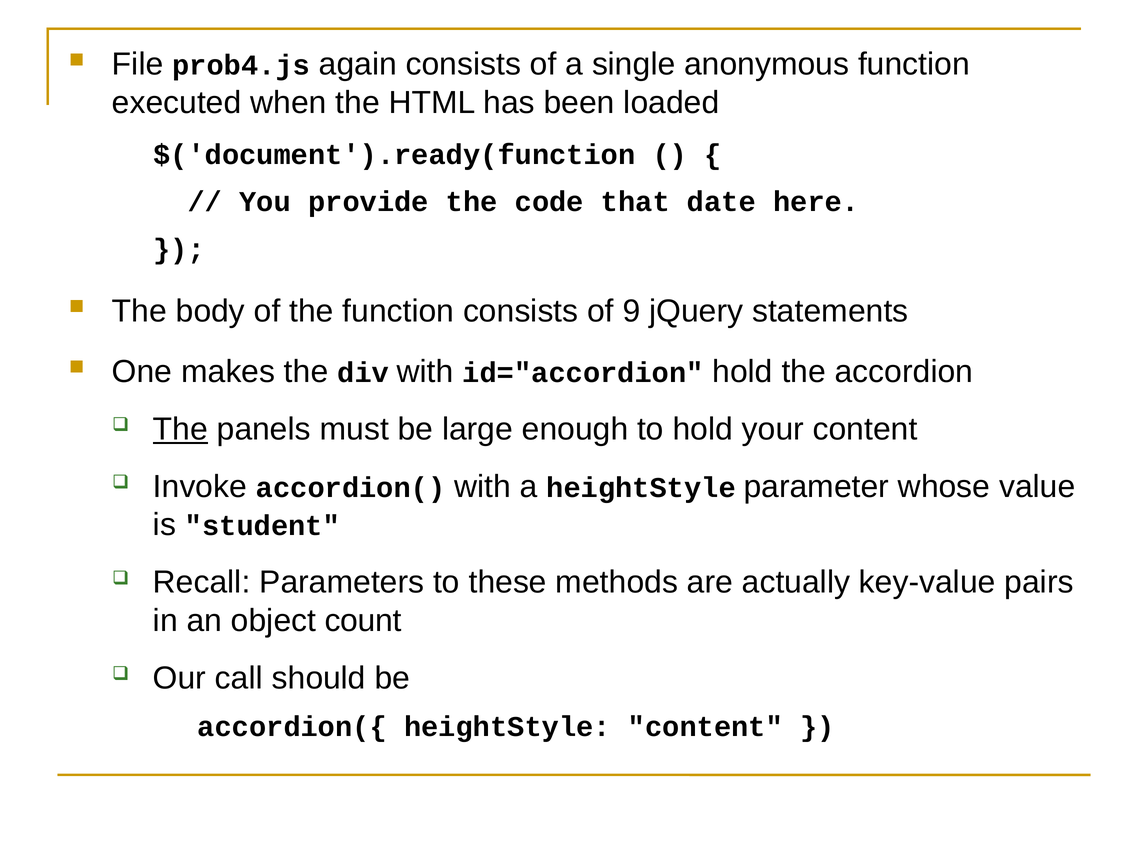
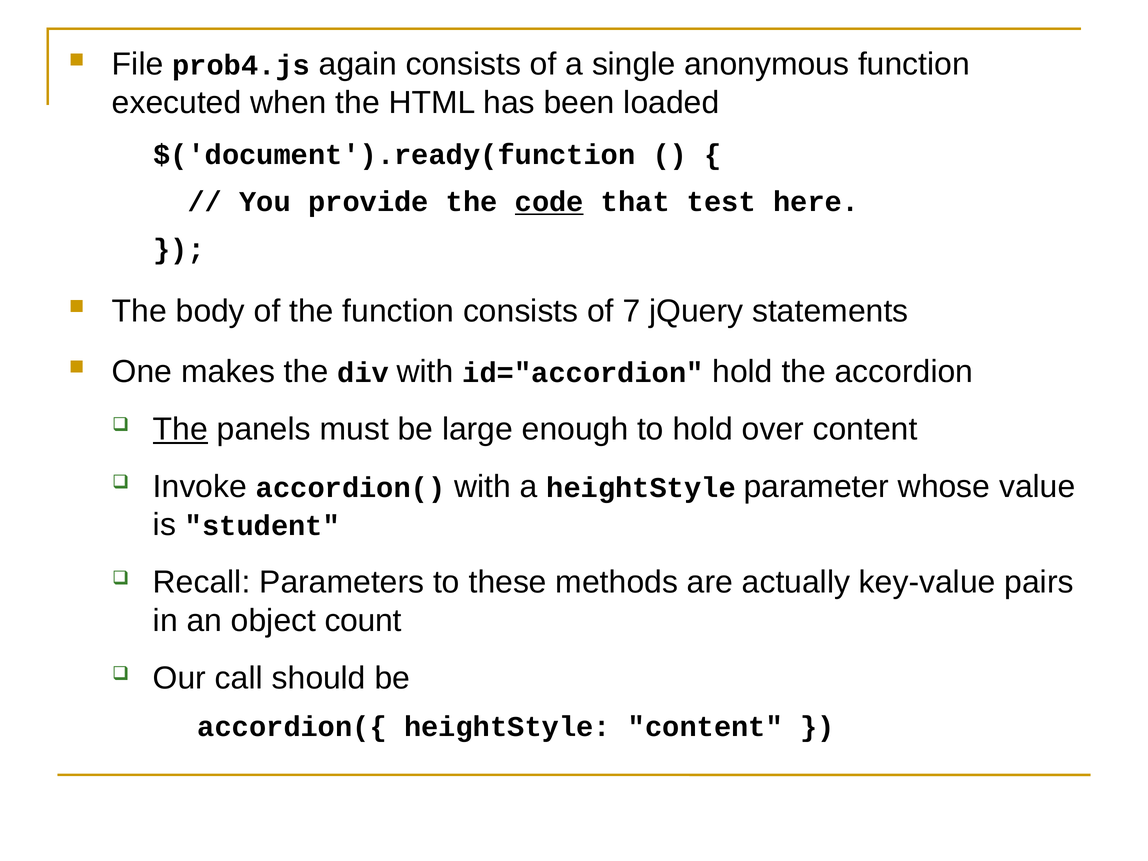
code underline: none -> present
date: date -> test
9: 9 -> 7
your: your -> over
